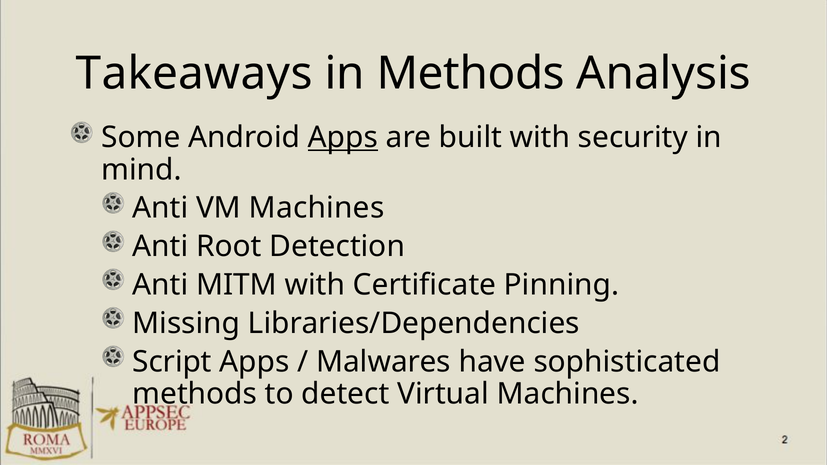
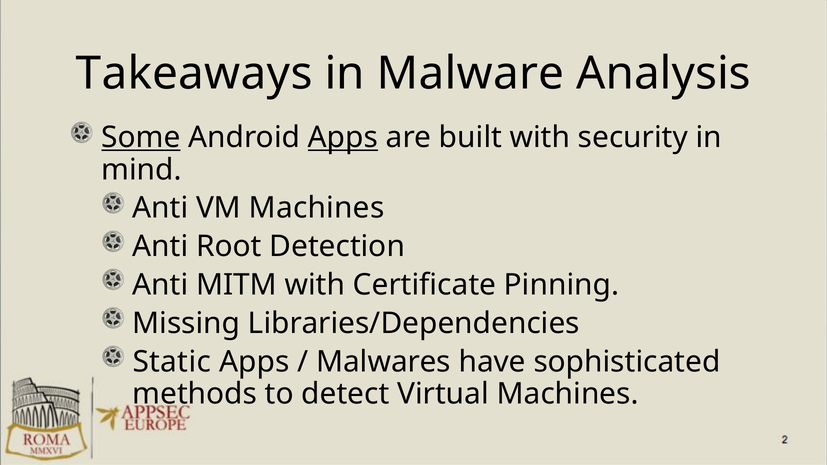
in Methods: Methods -> Malware
Some underline: none -> present
Script: Script -> Static
